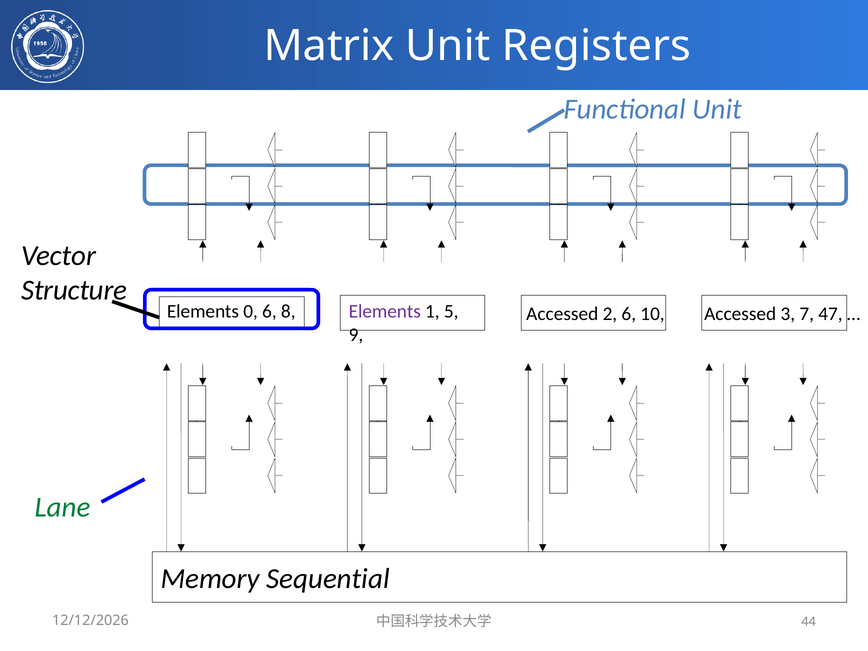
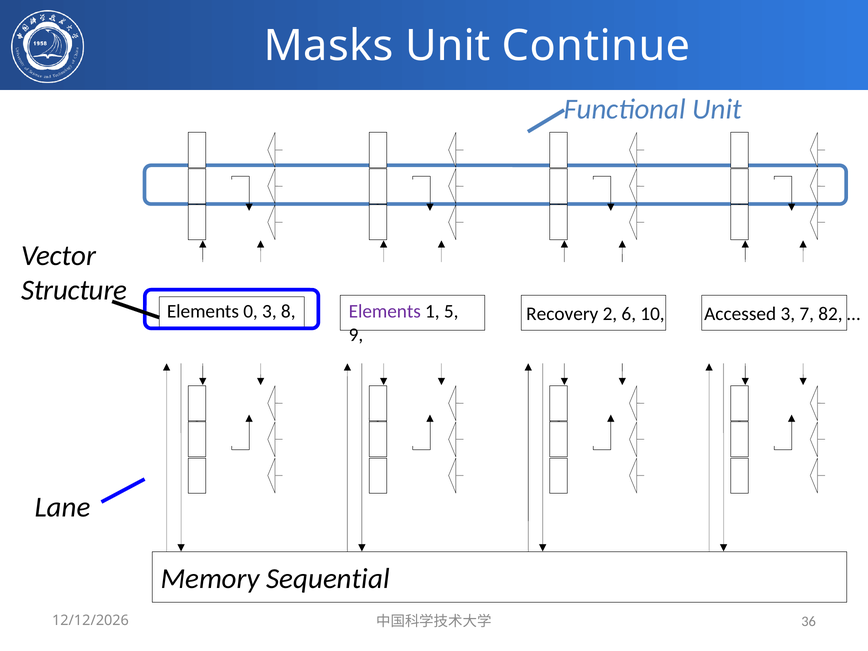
Matrix: Matrix -> Masks
Registers: Registers -> Continue
0 6: 6 -> 3
Accessed at (562, 314): Accessed -> Recovery
47: 47 -> 82
Lane colour: green -> black
44: 44 -> 36
